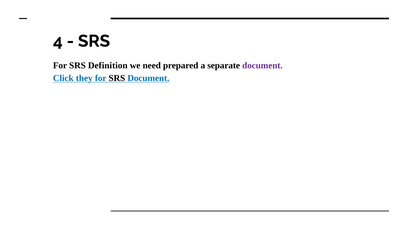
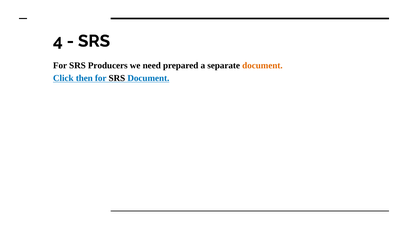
Definition: Definition -> Producers
document at (262, 66) colour: purple -> orange
they: they -> then
